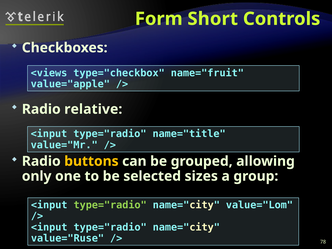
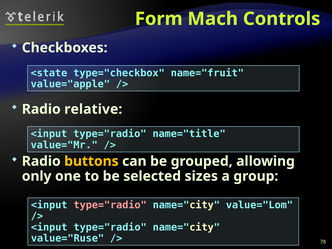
Short: Short -> Mach
<views: <views -> <state
type="radio at (110, 205) colour: light green -> pink
